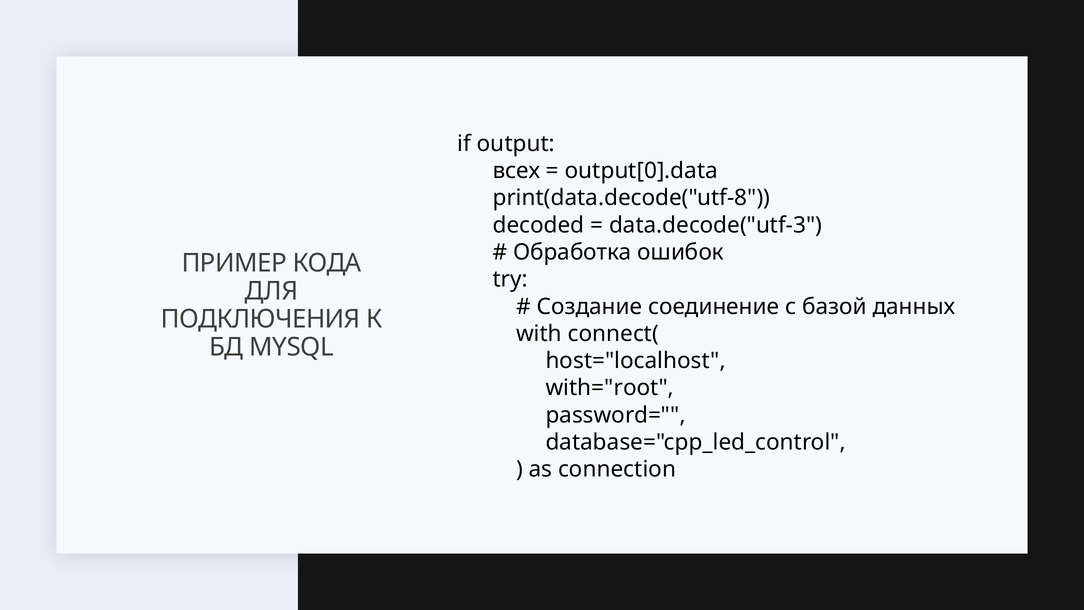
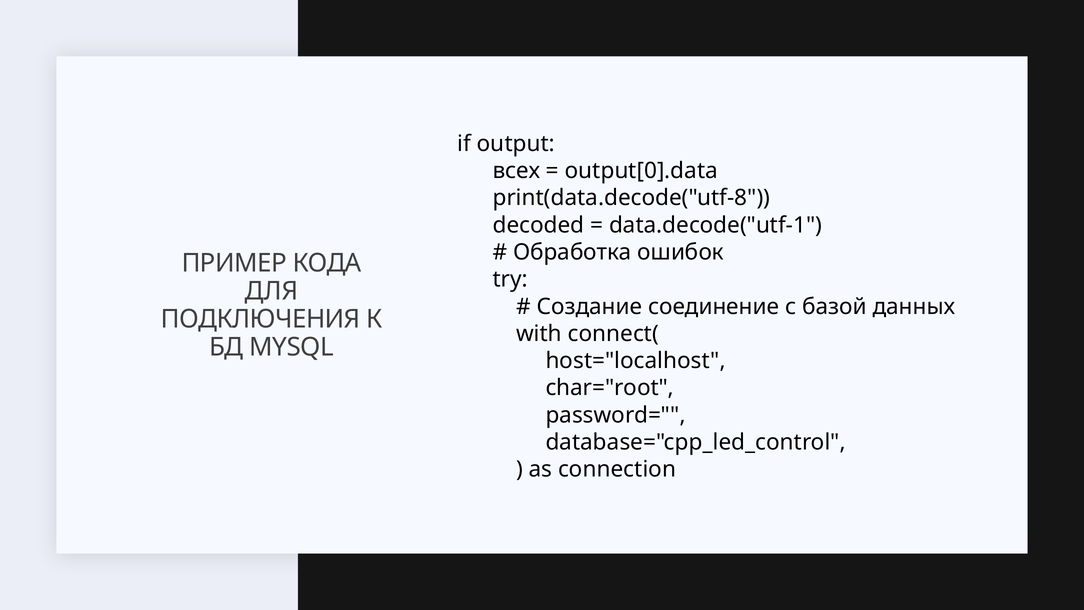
data.decode("utf-3: data.decode("utf-3 -> data.decode("utf-1
with="root: with="root -> char="root
